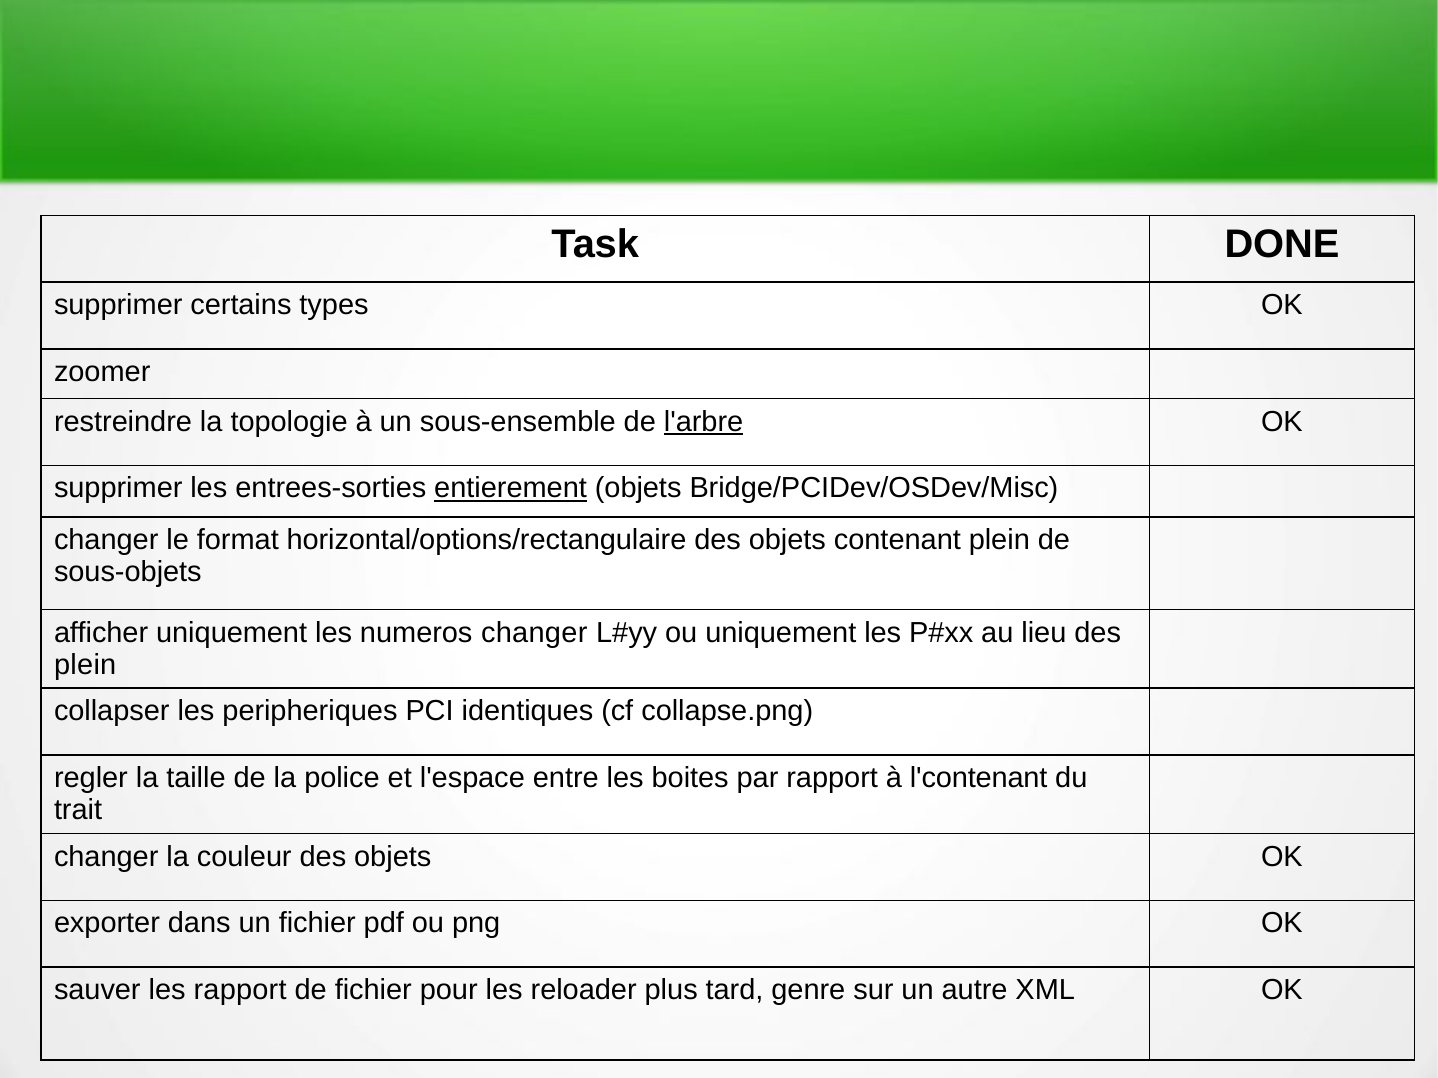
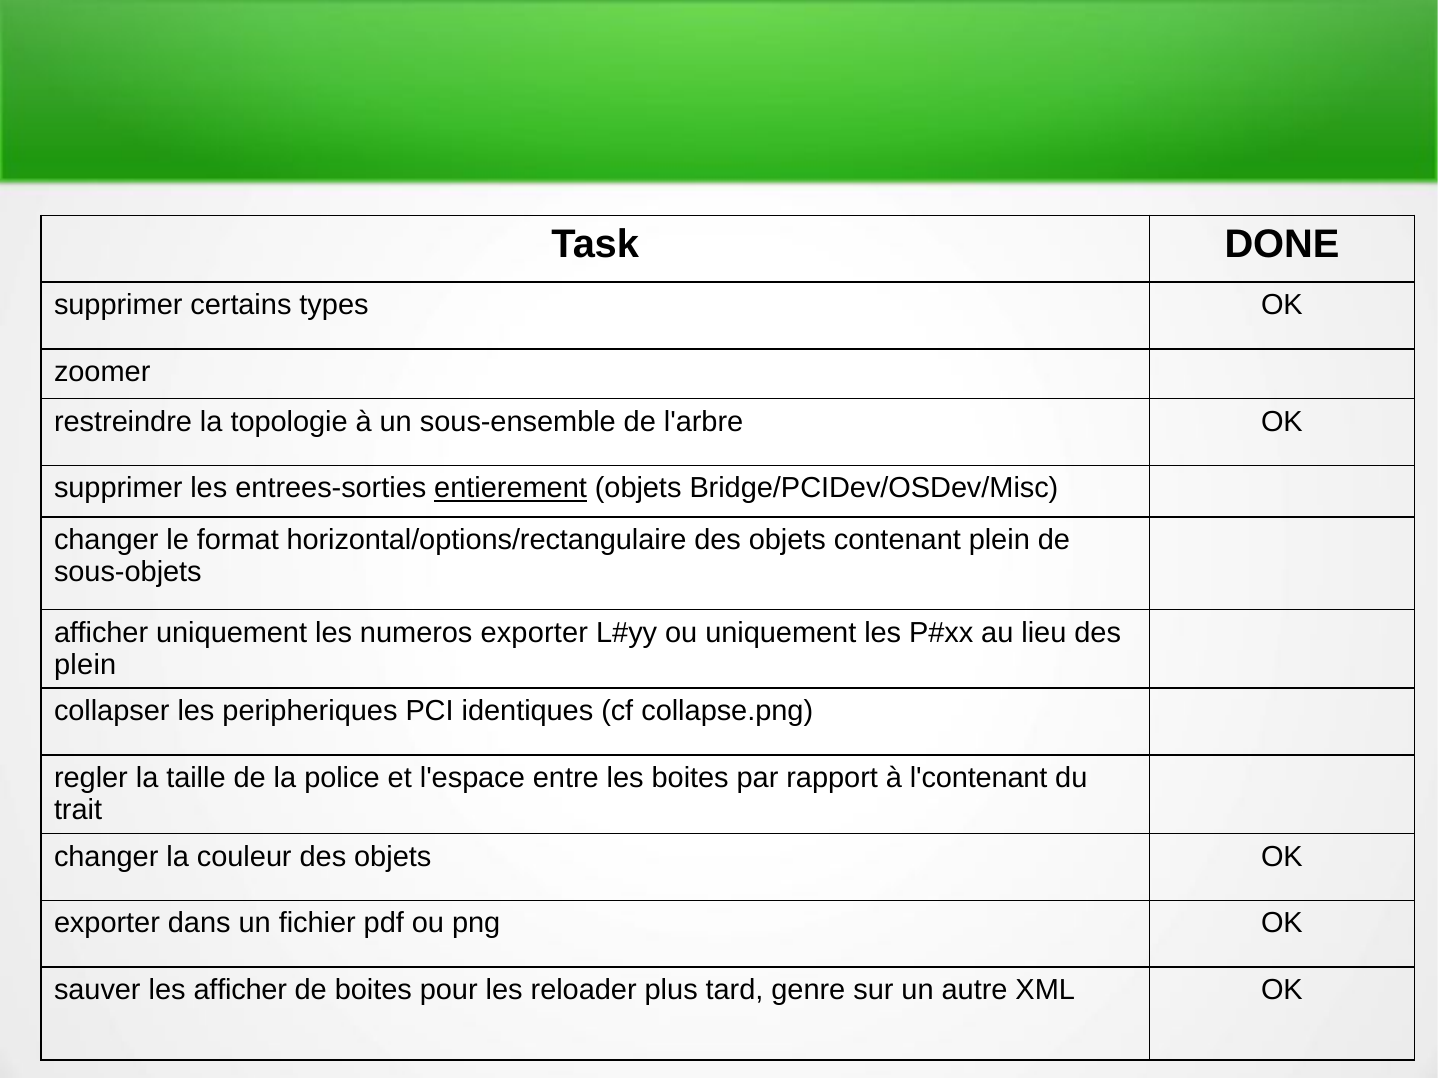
l'arbre underline: present -> none
numeros changer: changer -> exporter
les rapport: rapport -> afficher
de fichier: fichier -> boites
